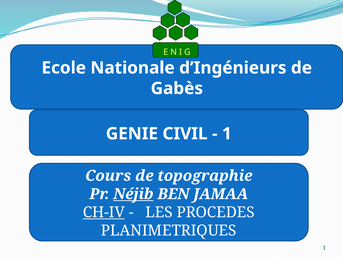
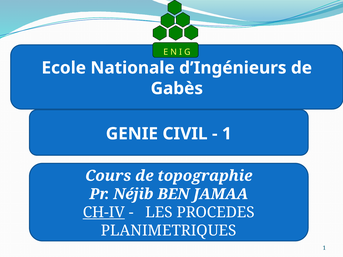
Néjib underline: present -> none
